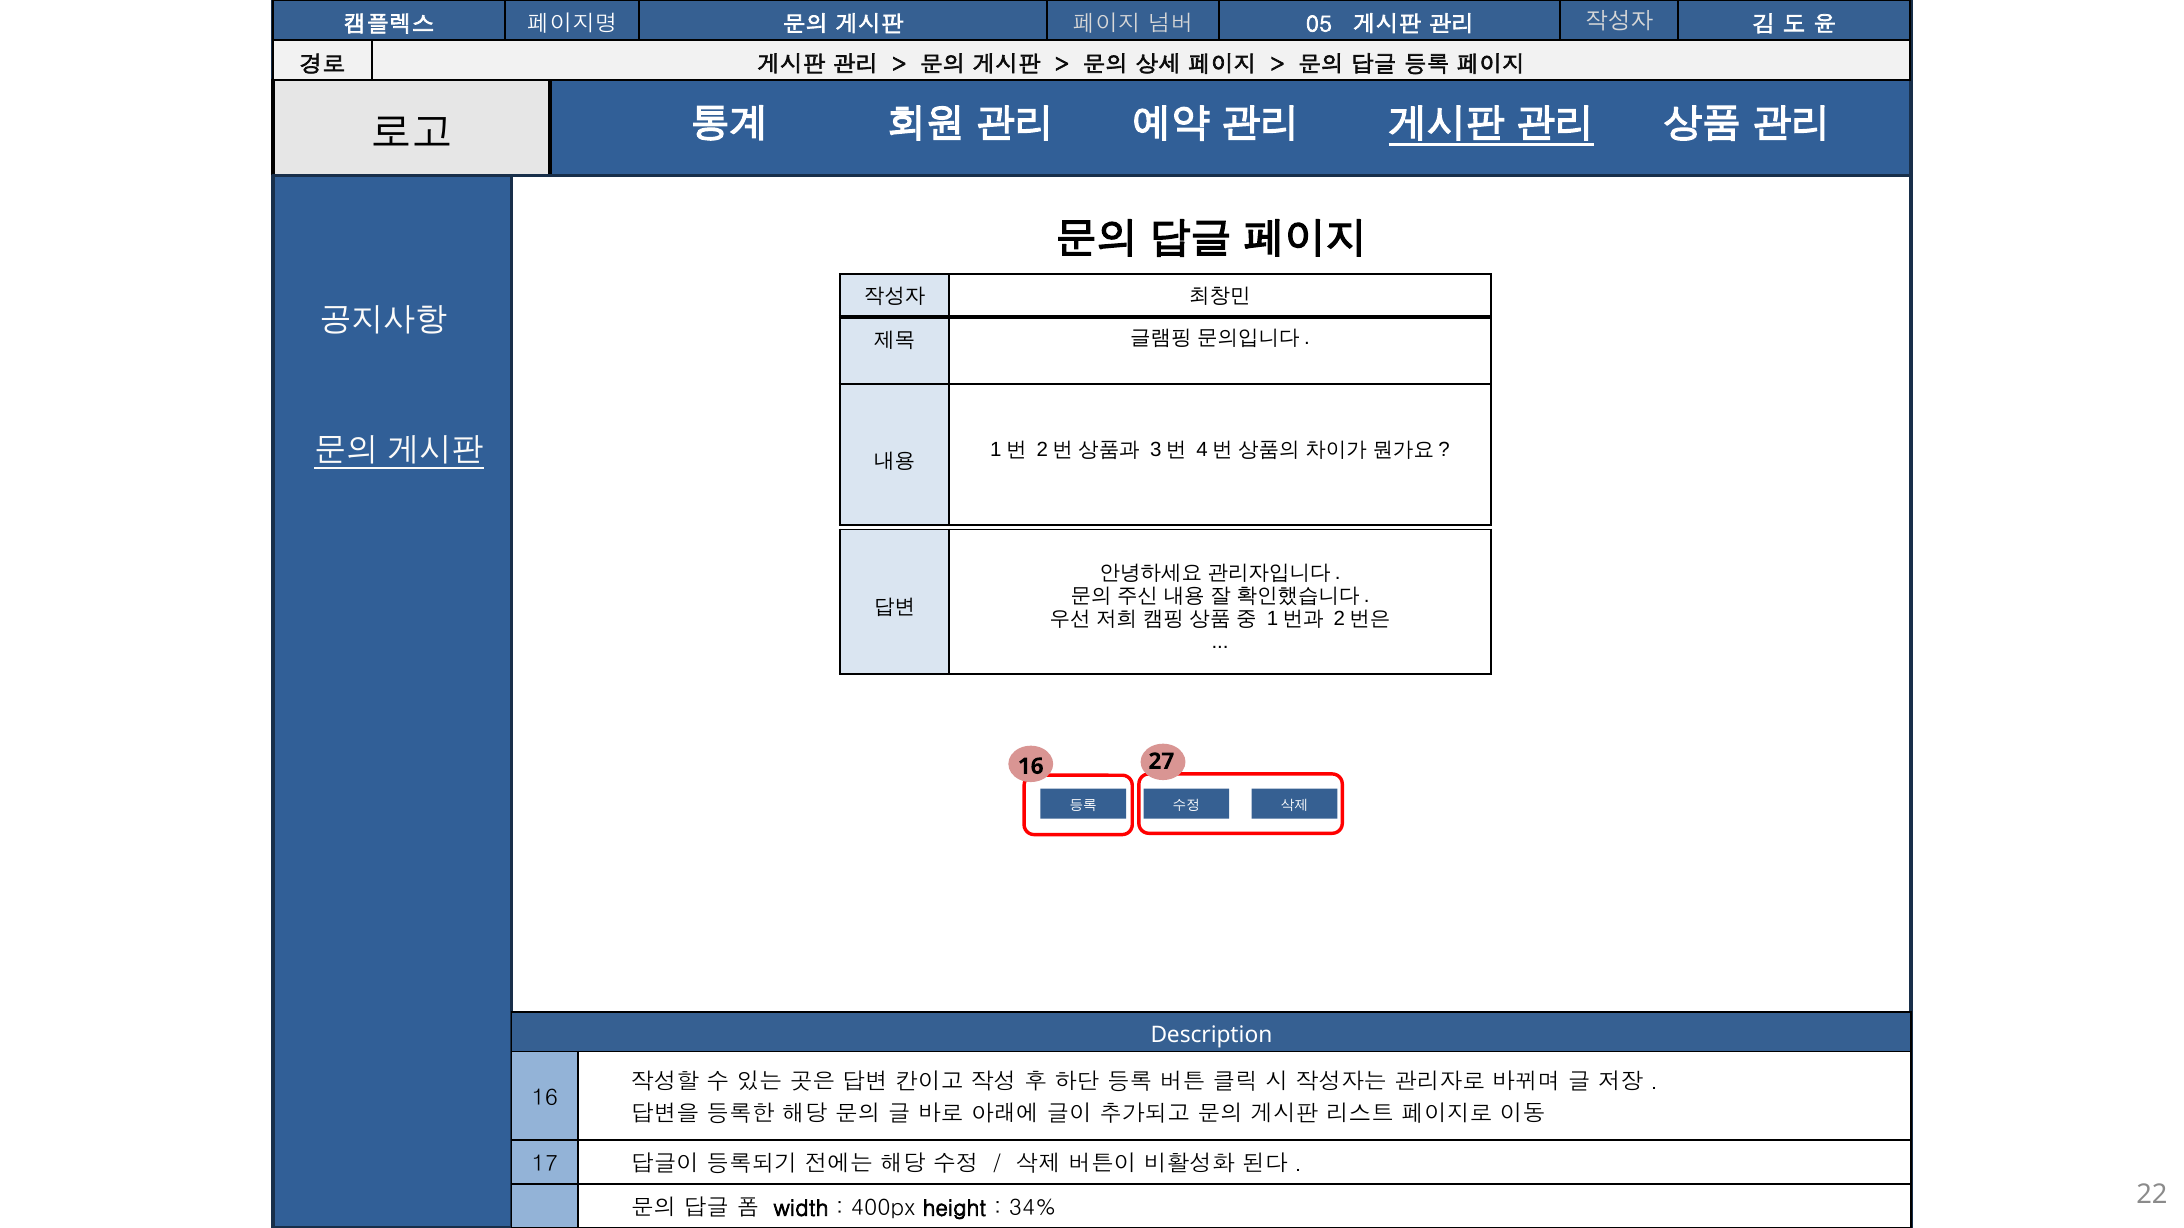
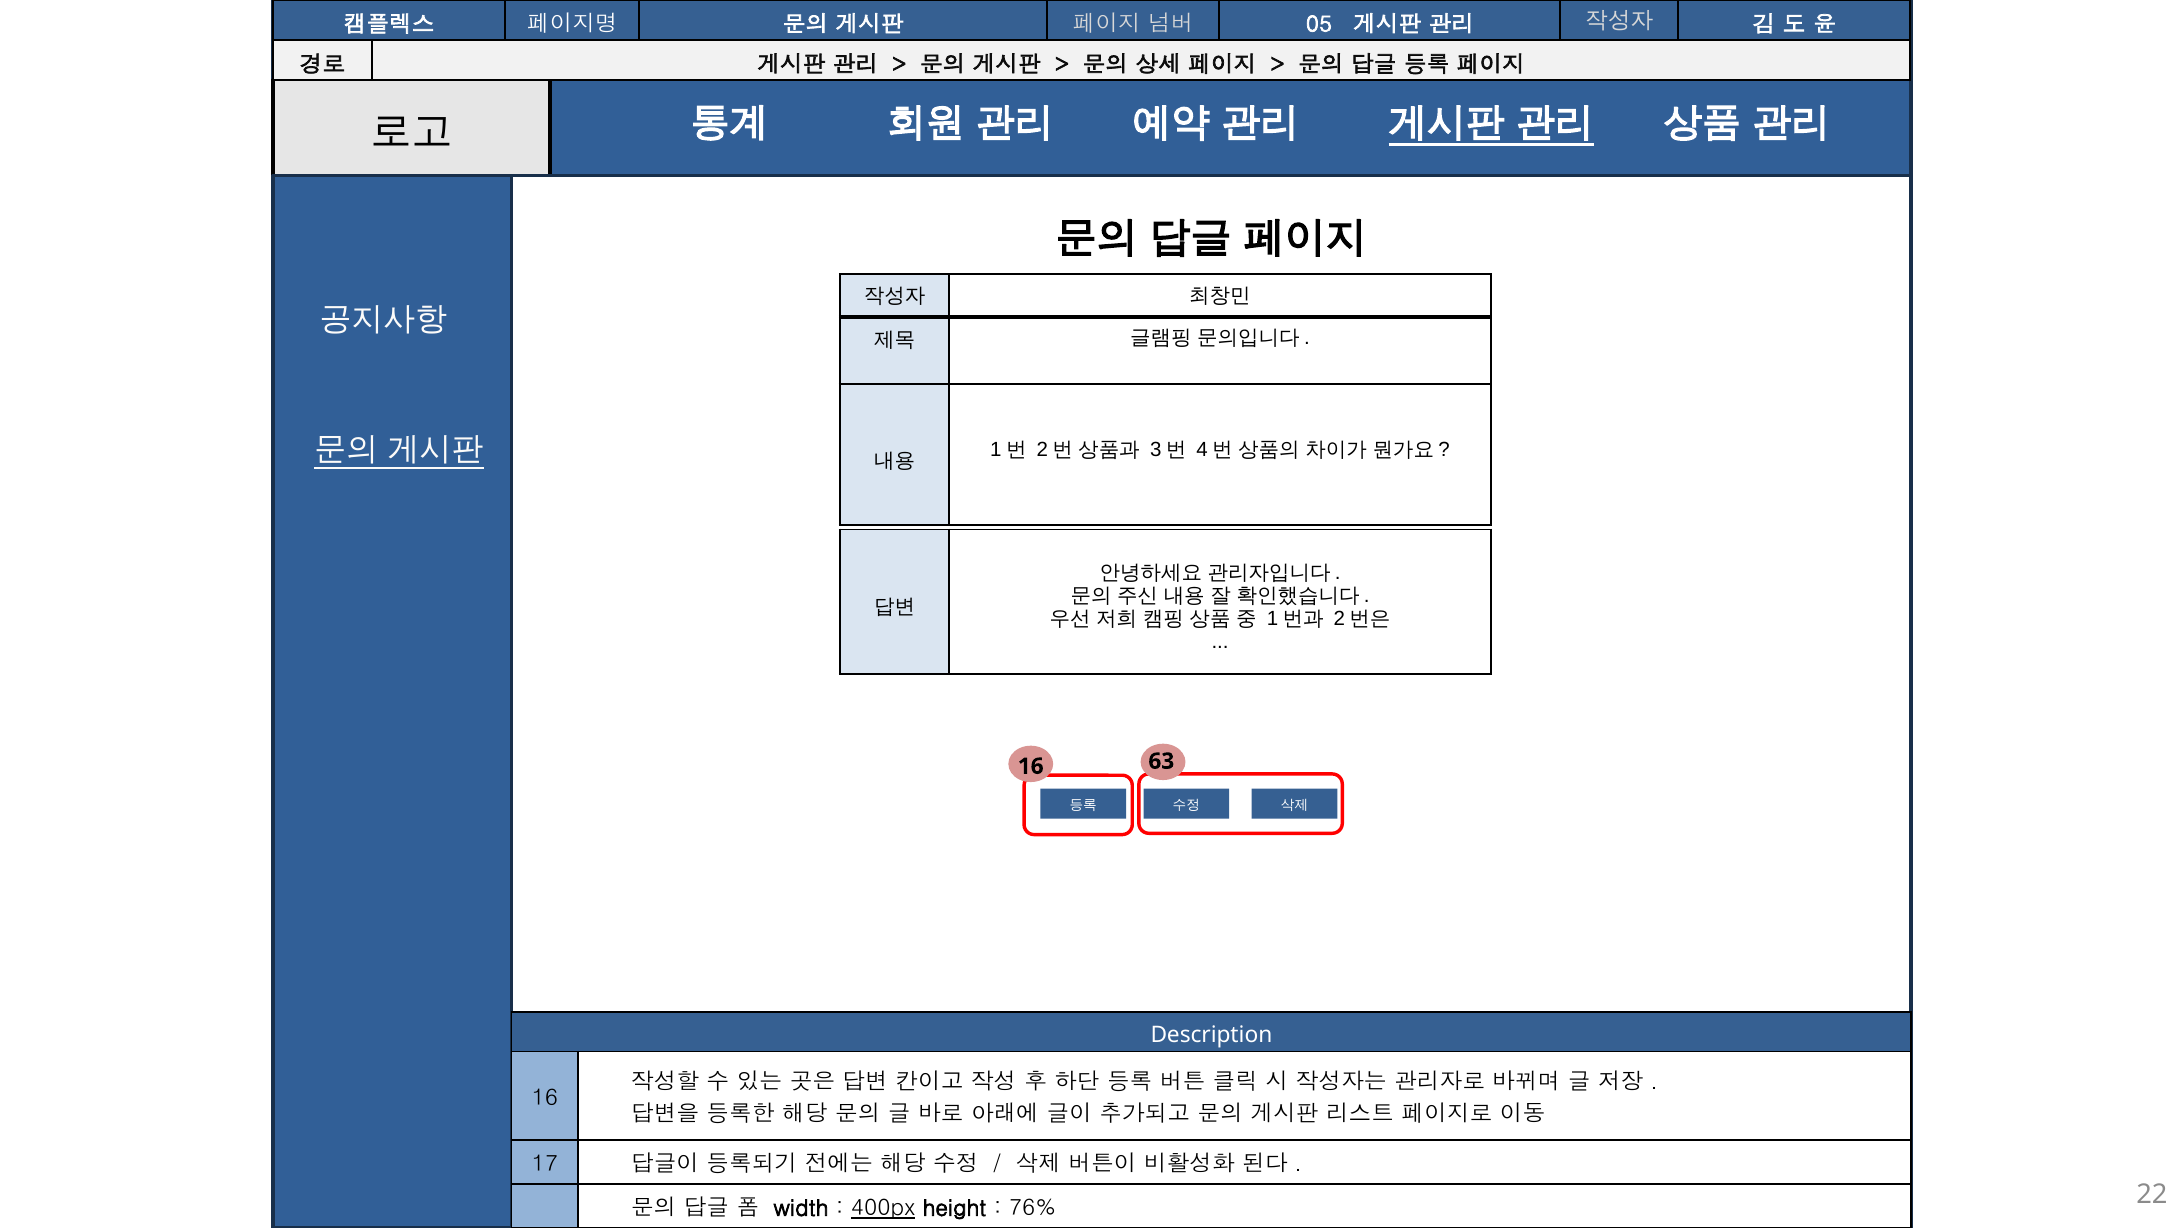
27: 27 -> 63
400px underline: none -> present
34%: 34% -> 76%
